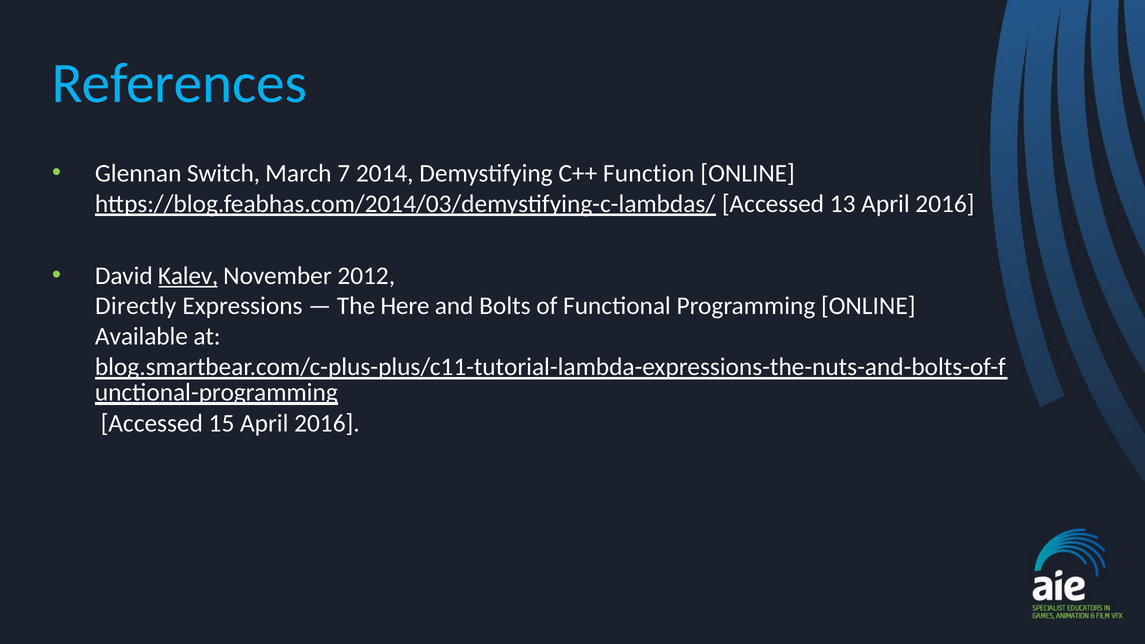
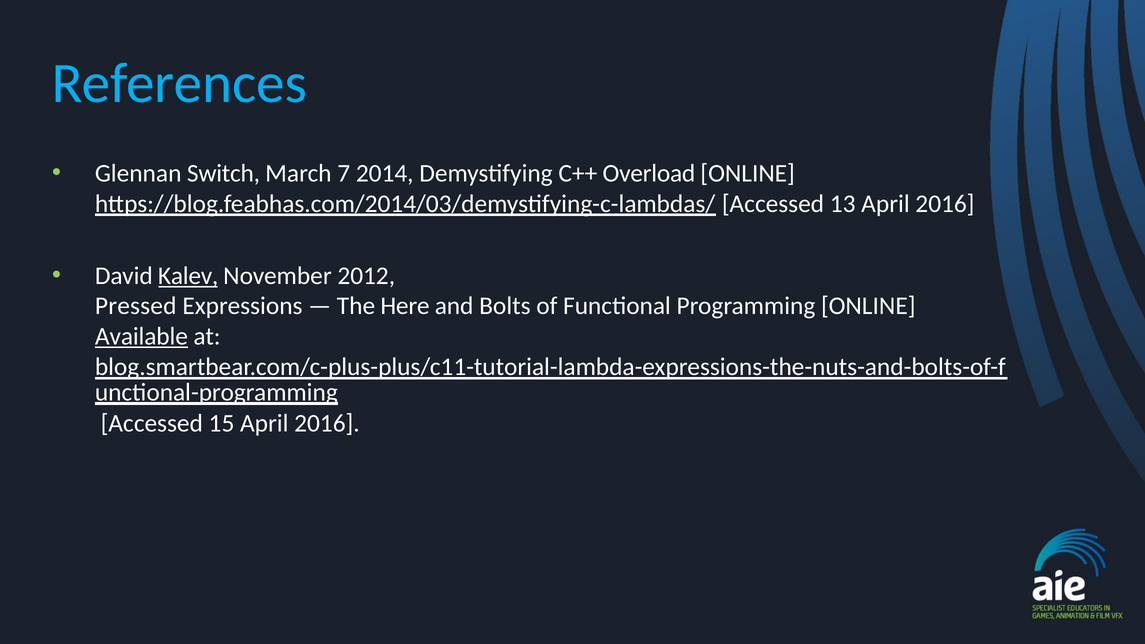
Function: Function -> Overload
Directly: Directly -> Pressed
Available underline: none -> present
